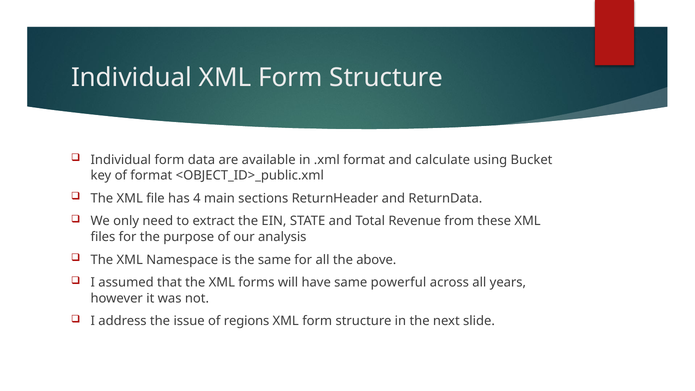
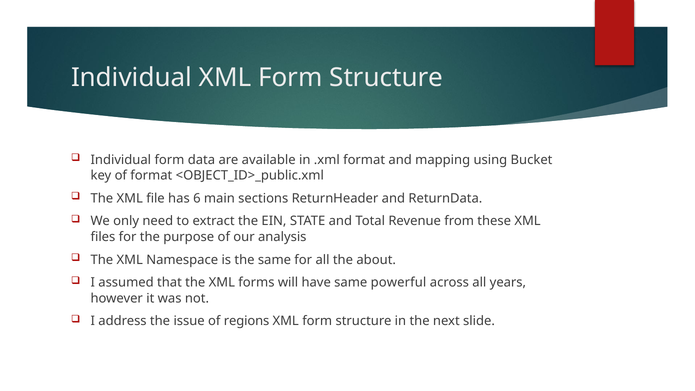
calculate: calculate -> mapping
4: 4 -> 6
above: above -> about
